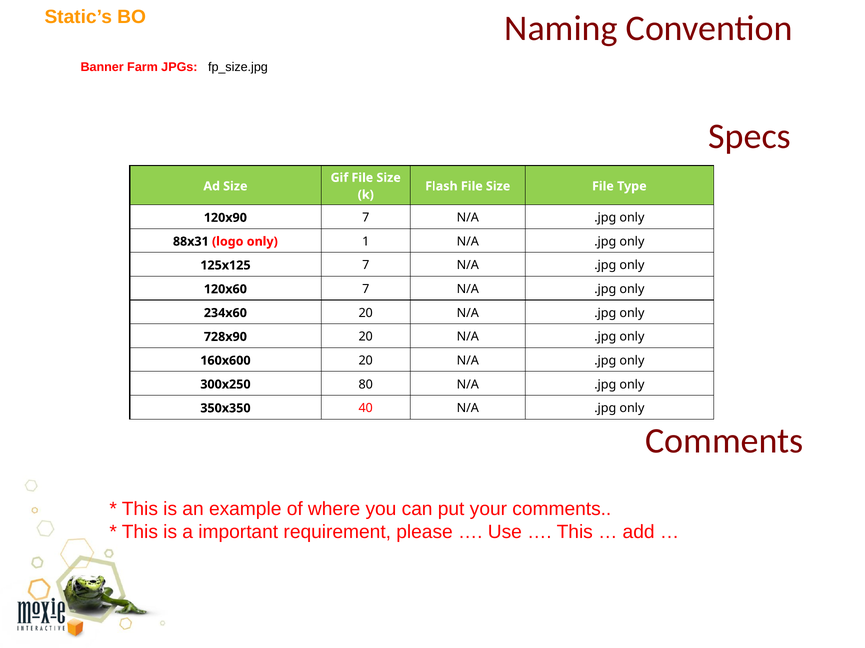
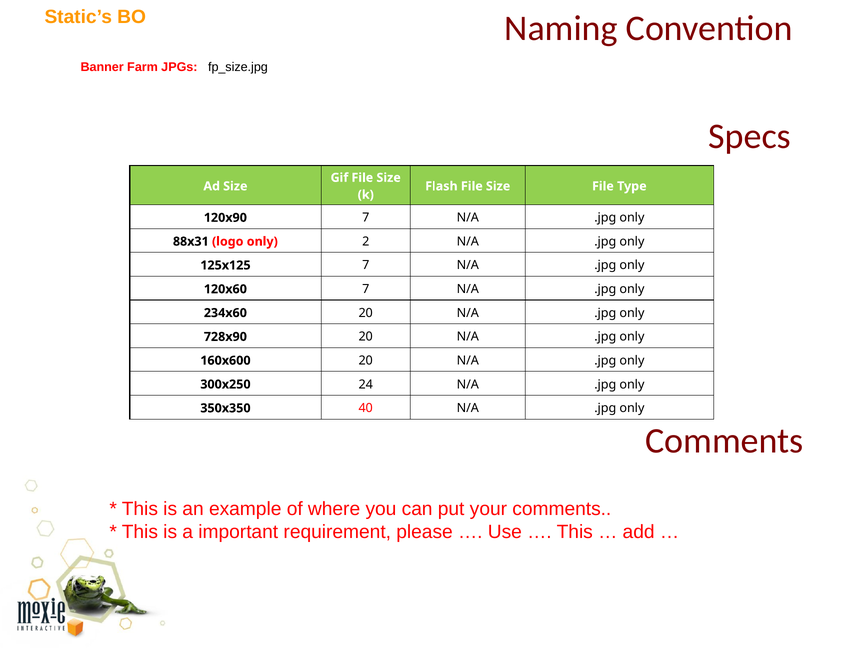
1: 1 -> 2
80: 80 -> 24
